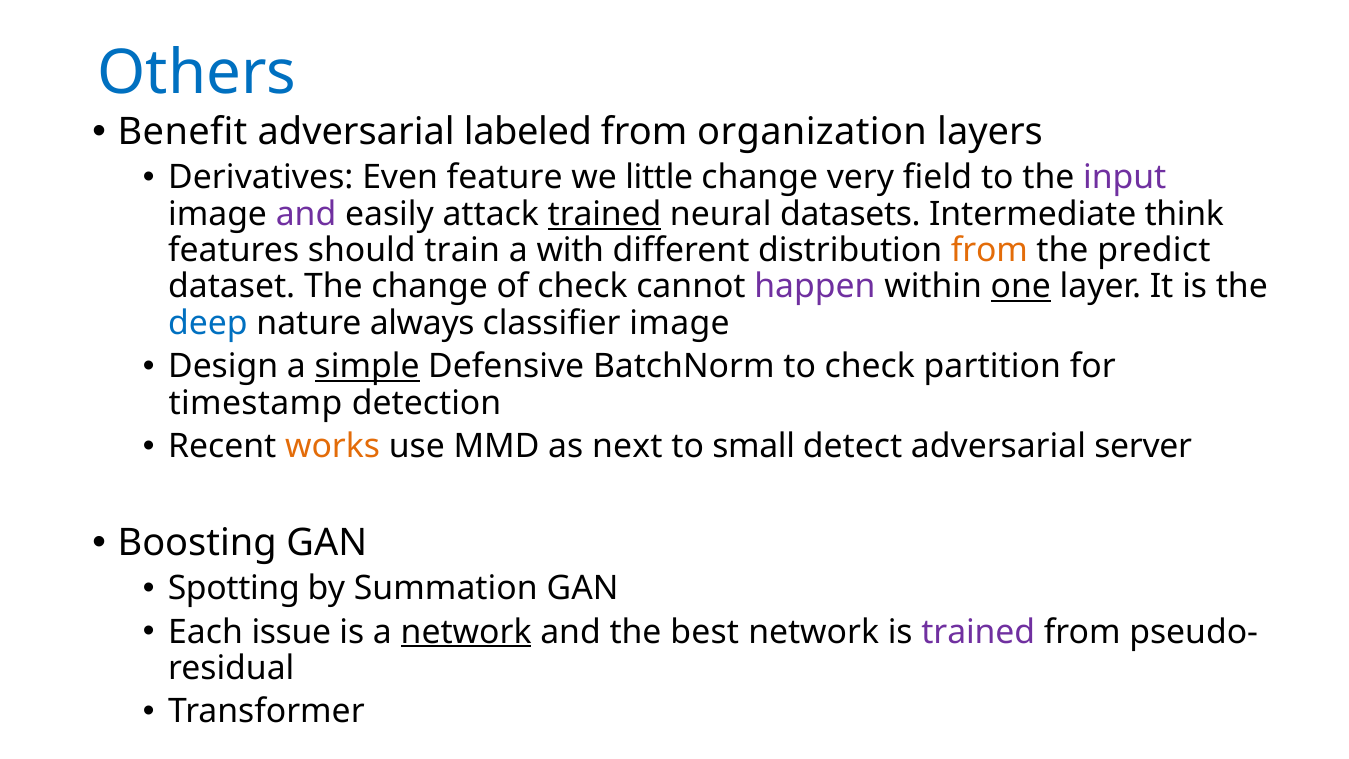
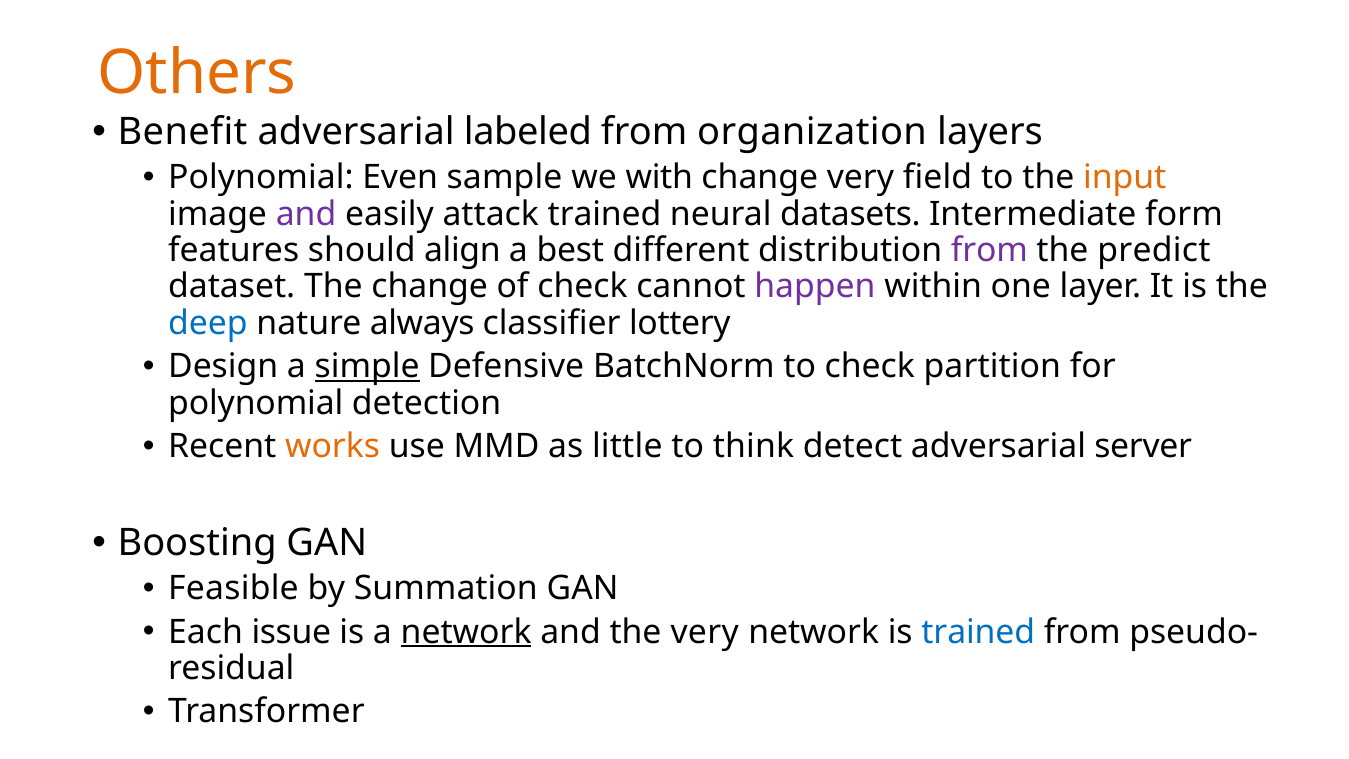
Others colour: blue -> orange
Derivatives at (261, 178): Derivatives -> Polynomial
feature: feature -> sample
little: little -> with
input colour: purple -> orange
trained at (605, 214) underline: present -> none
think: think -> form
train: train -> align
with: with -> best
from at (989, 250) colour: orange -> purple
one underline: present -> none
classifier image: image -> lottery
timestamp at (256, 403): timestamp -> polynomial
next: next -> little
small: small -> think
Spotting: Spotting -> Feasible
the best: best -> very
trained at (978, 632) colour: purple -> blue
